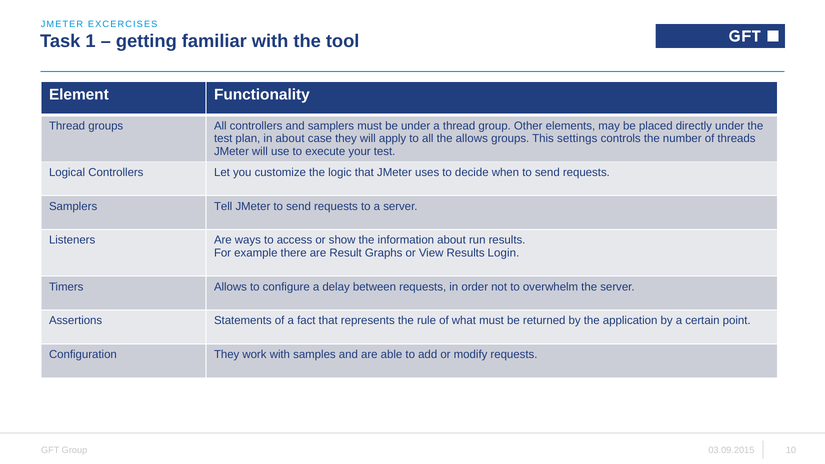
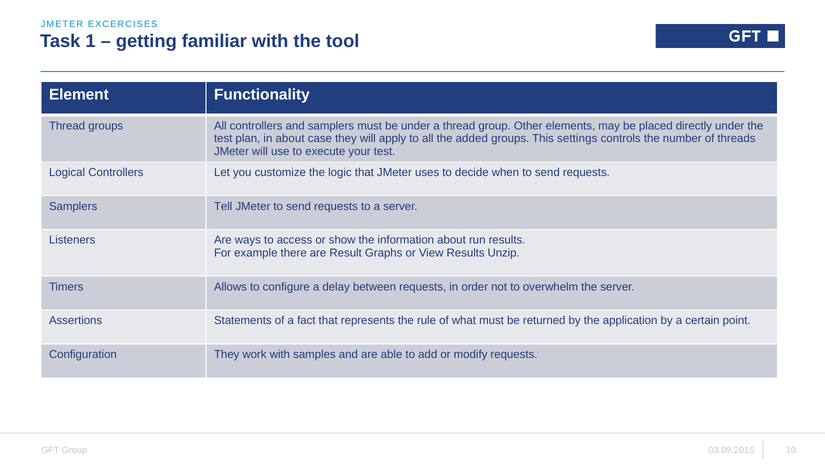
the allows: allows -> added
Login: Login -> Unzip
